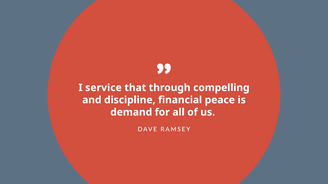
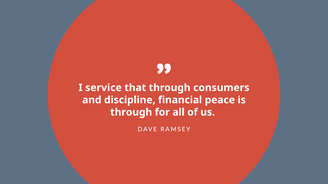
compelling: compelling -> consumers
demand at (131, 113): demand -> through
